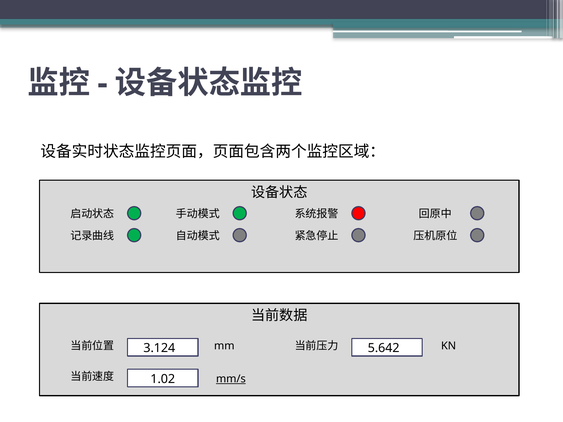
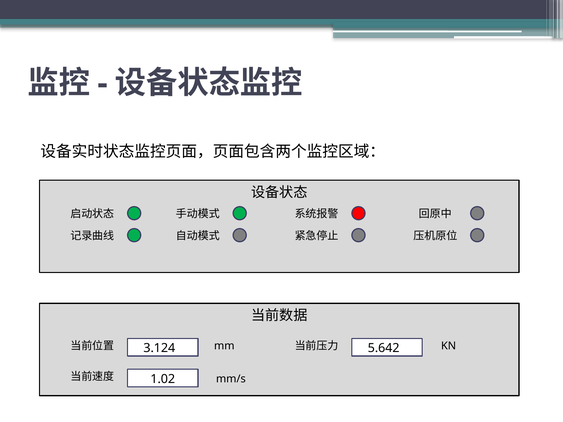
mm/s underline: present -> none
